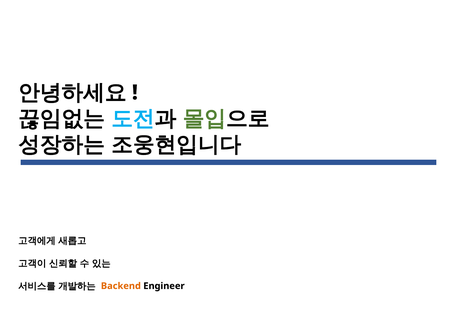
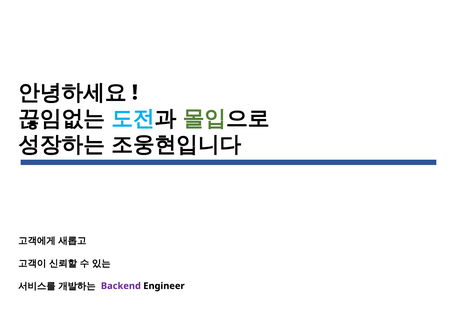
Backend colour: orange -> purple
